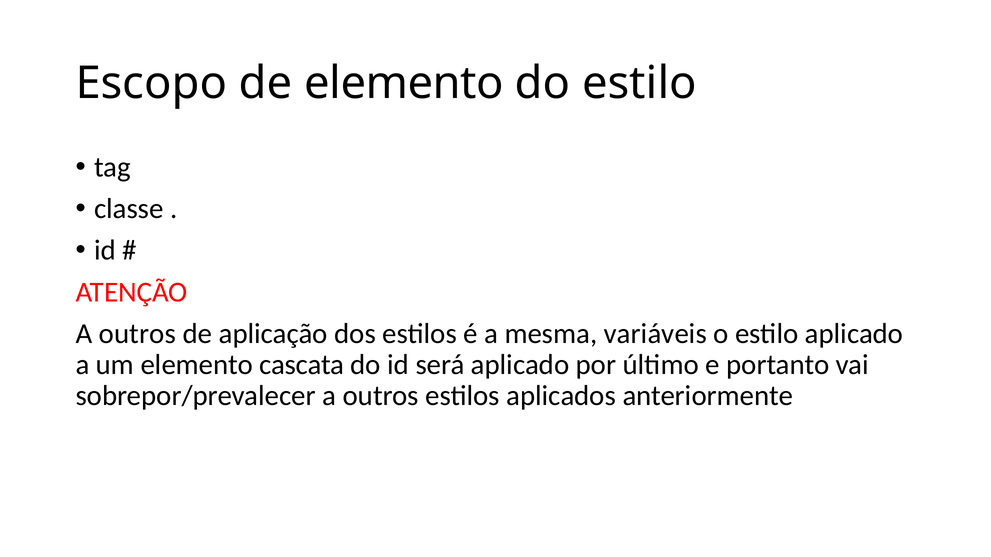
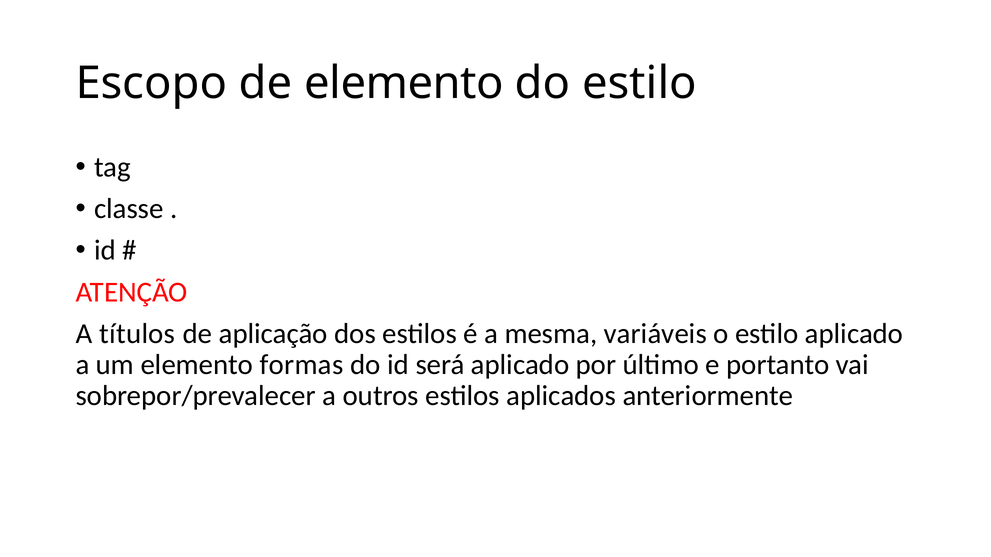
outros at (137, 334): outros -> títulos
cascata: cascata -> formas
